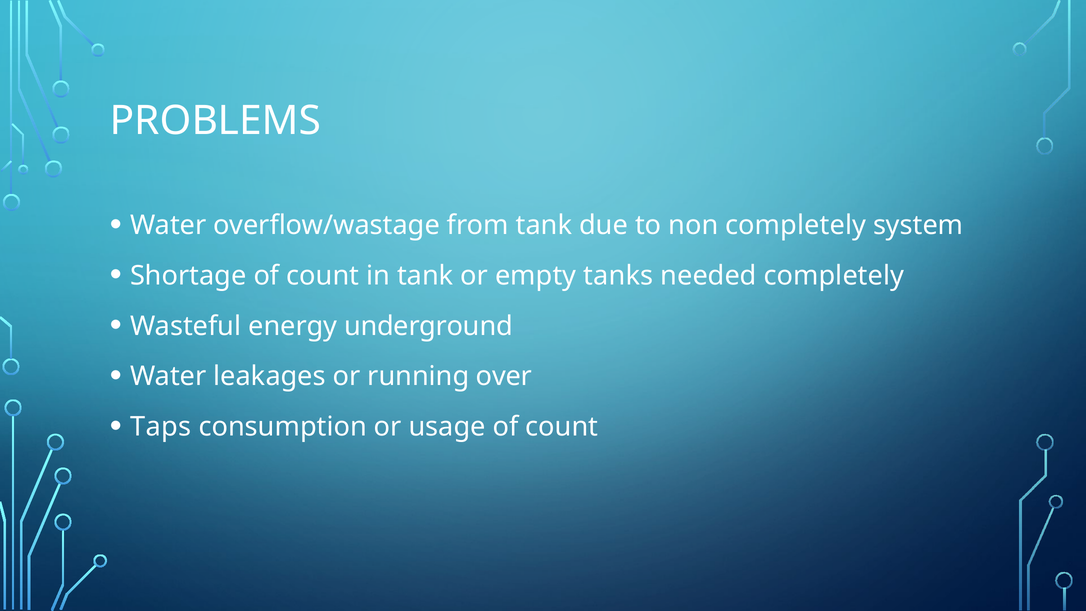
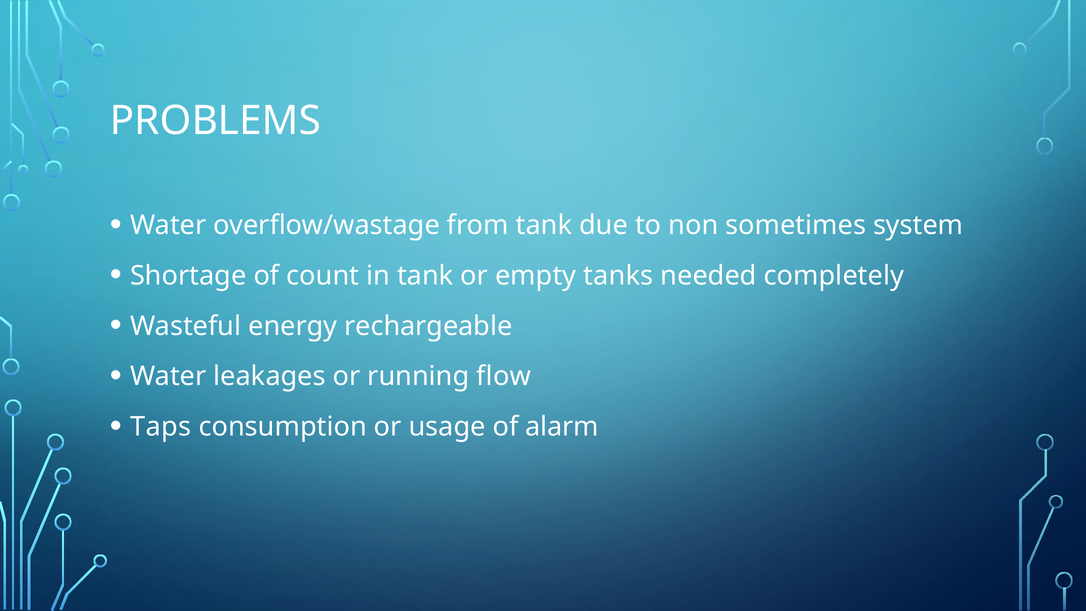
non completely: completely -> sometimes
underground: underground -> rechargeable
over: over -> flow
usage of count: count -> alarm
